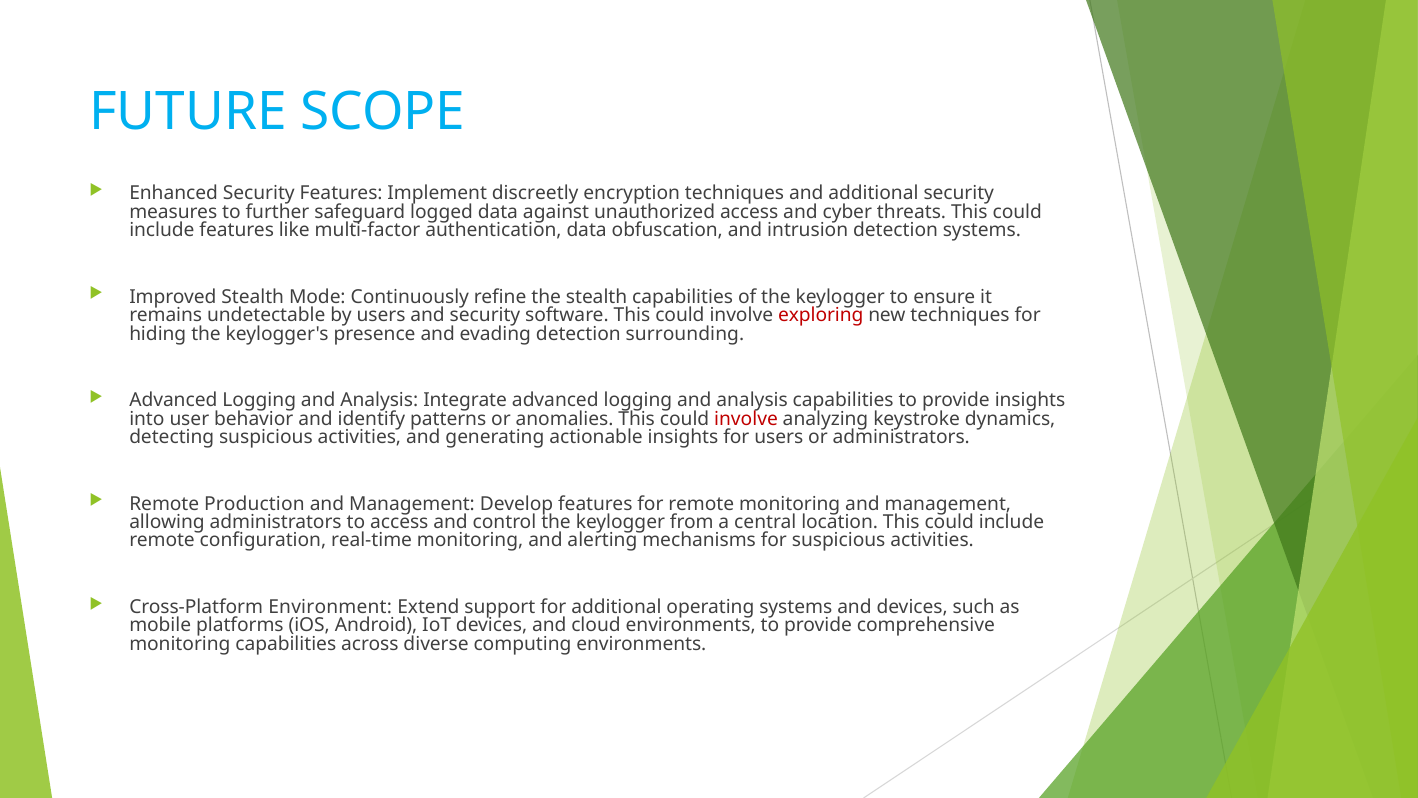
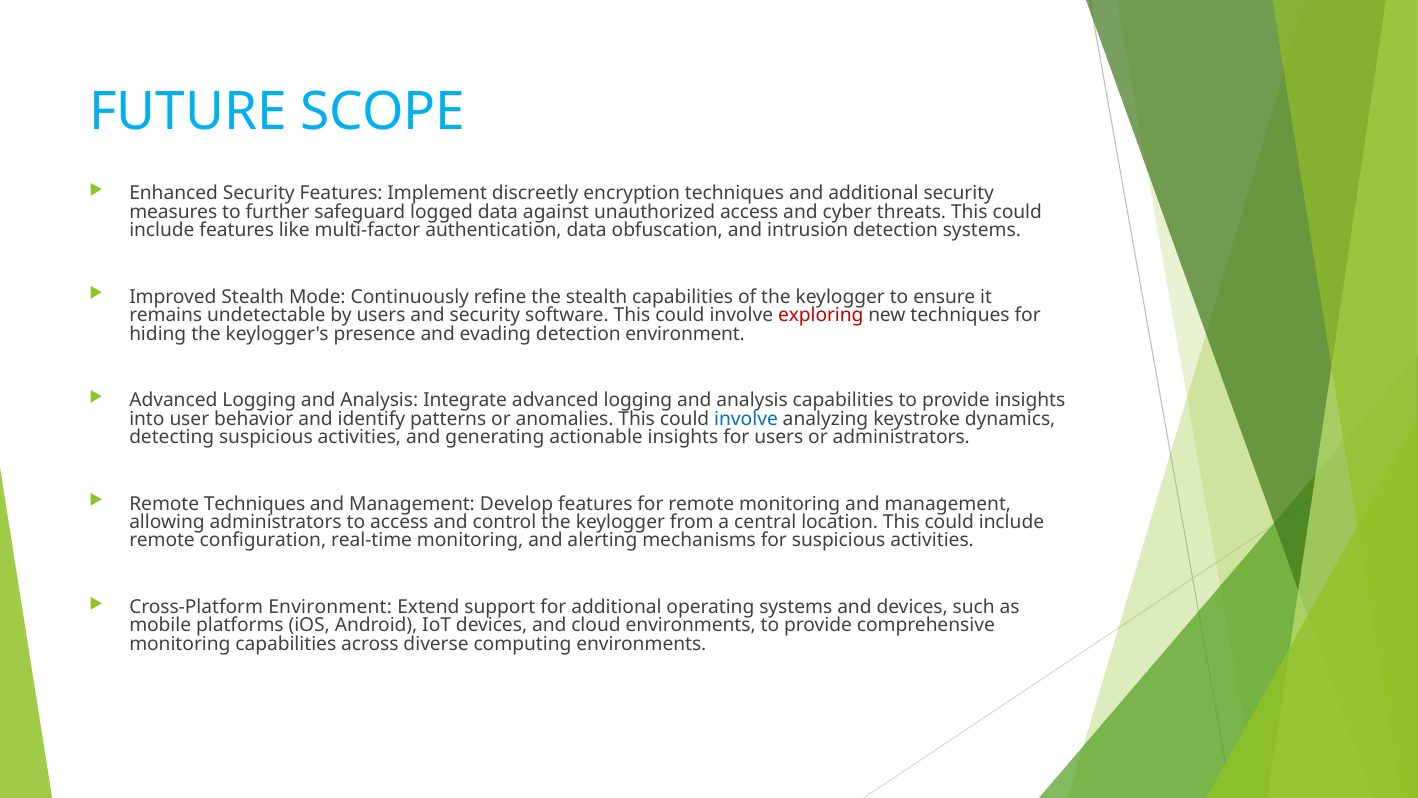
detection surrounding: surrounding -> environment
involve at (746, 419) colour: red -> blue
Remote Production: Production -> Techniques
